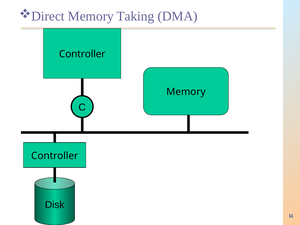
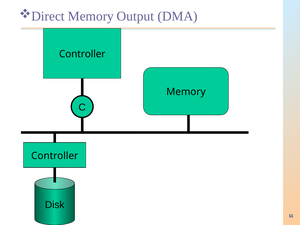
Taking: Taking -> Output
